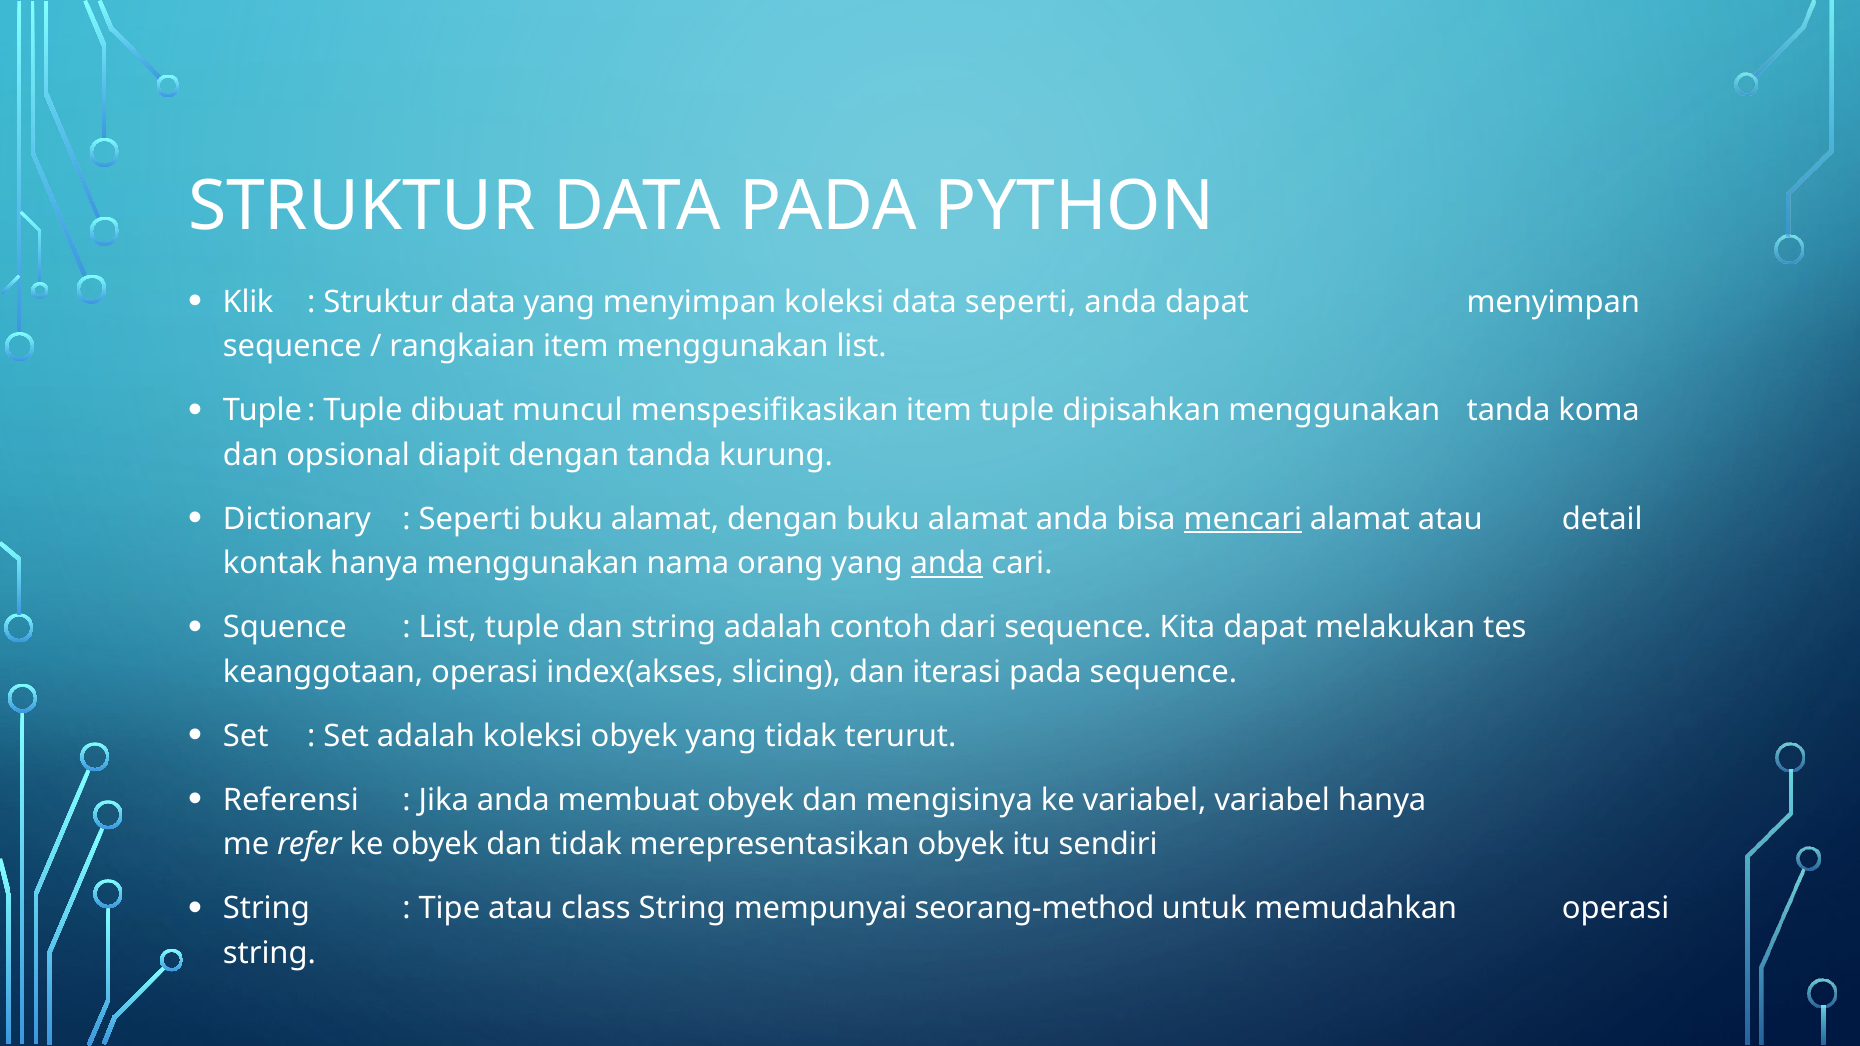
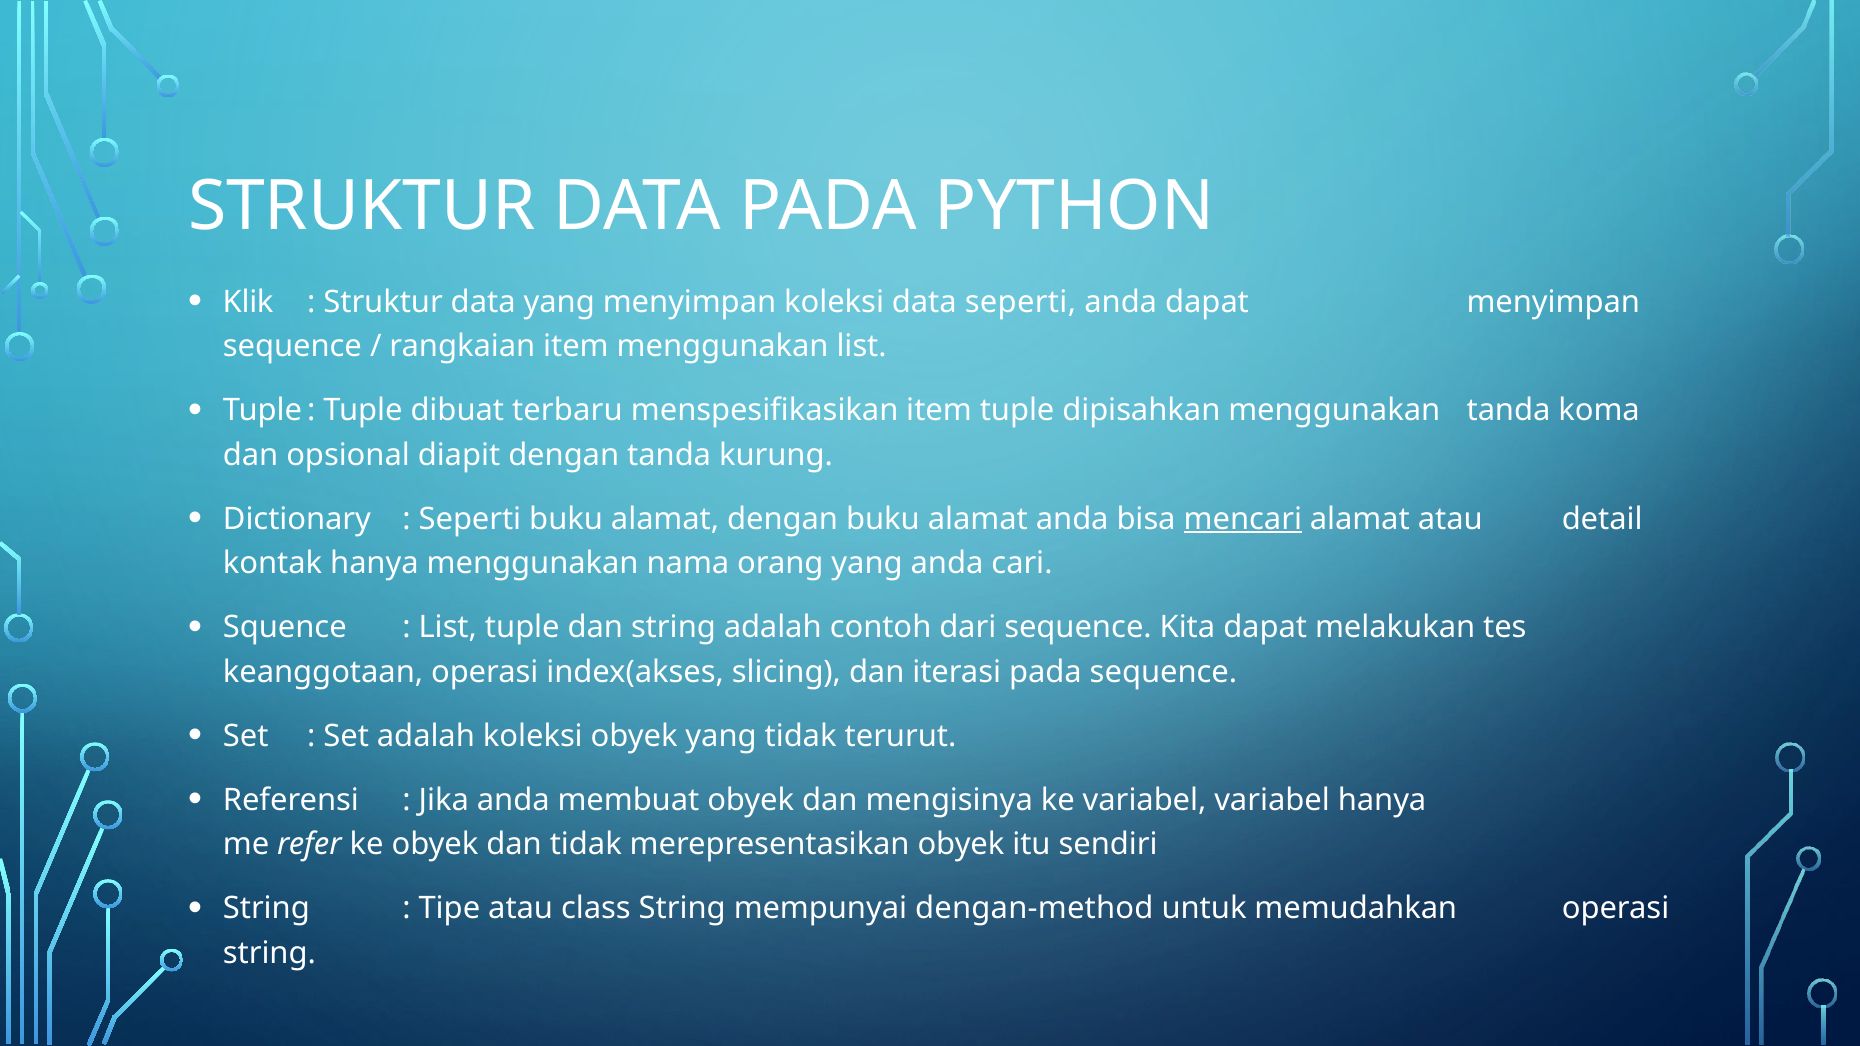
muncul: muncul -> terbaru
anda at (947, 564) underline: present -> none
seorang-method: seorang-method -> dengan-method
